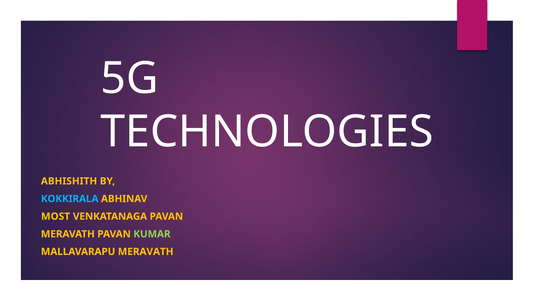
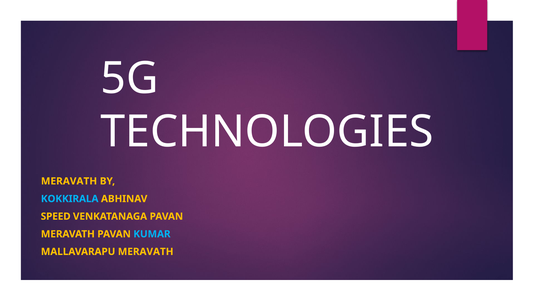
ABHISHITH at (69, 181): ABHISHITH -> MERAVATH
MOST: MOST -> SPEED
KUMAR colour: light green -> light blue
